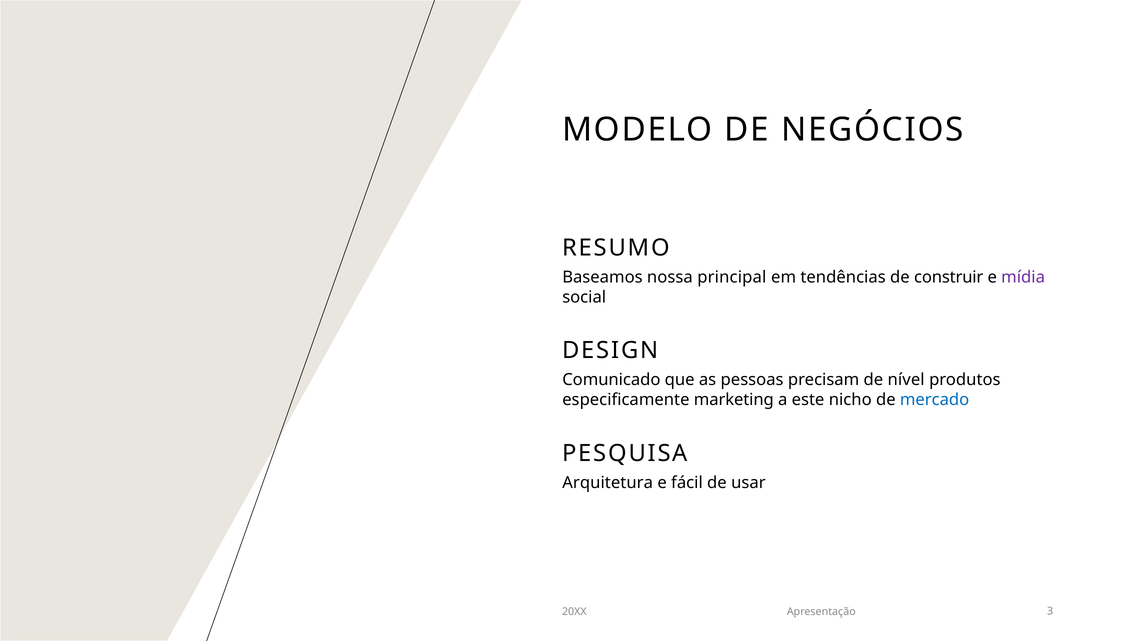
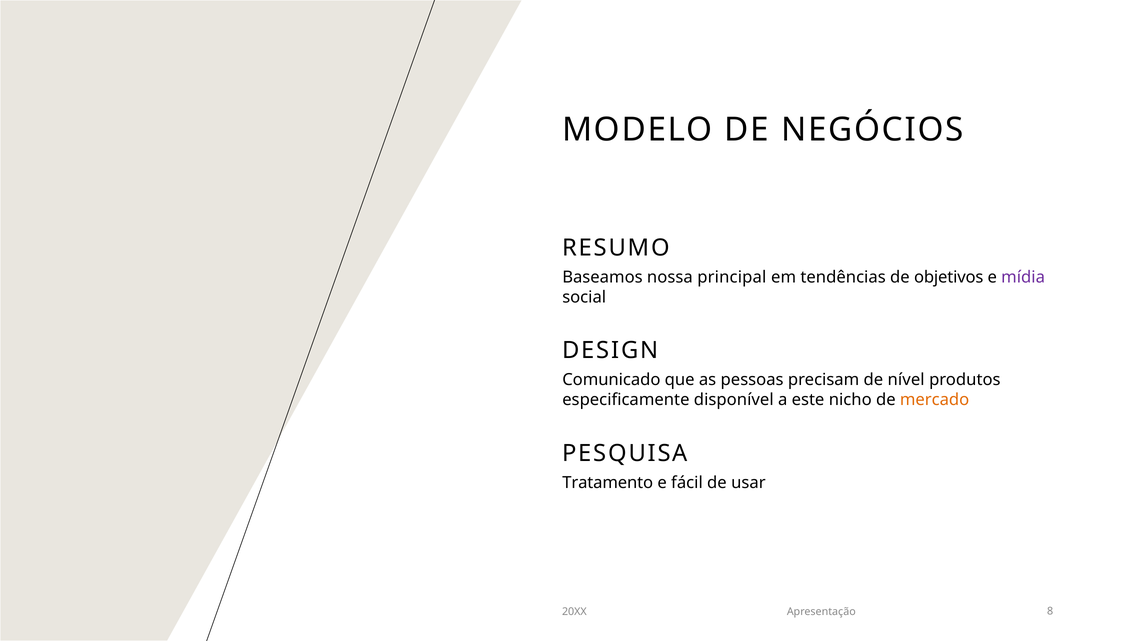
construir: construir -> objetivos
marketing: marketing -> disponível
mercado colour: blue -> orange
Arquitetura: Arquitetura -> Tratamento
3: 3 -> 8
